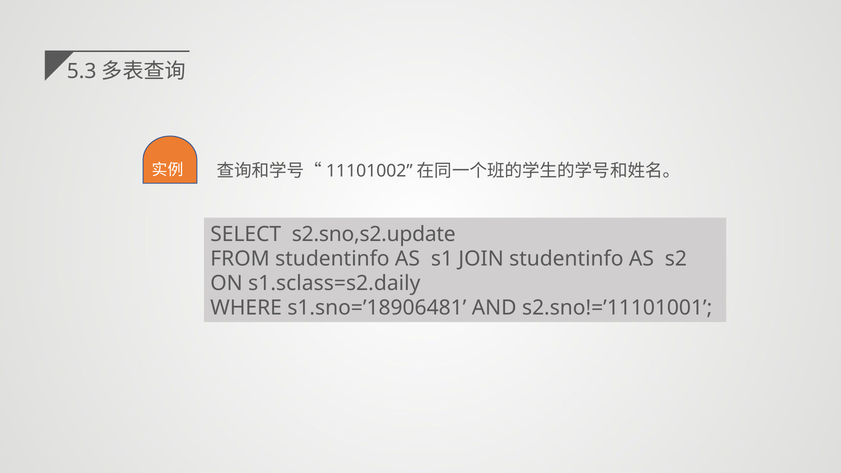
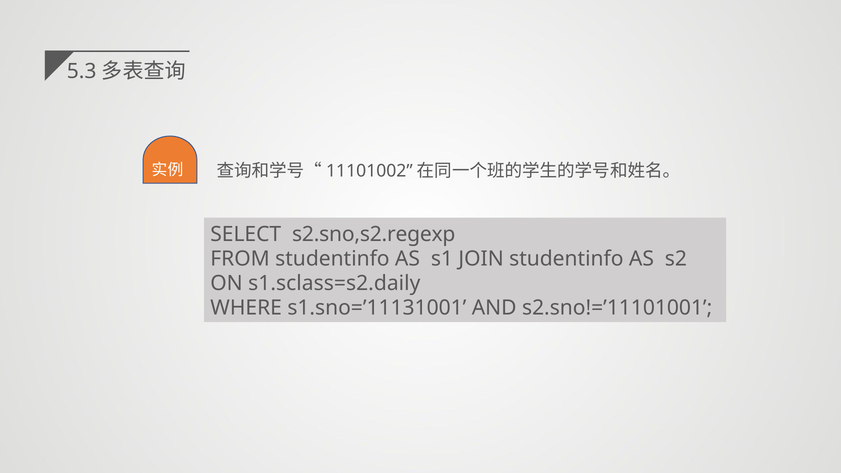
s2.sno,s2.update: s2.sno,s2.update -> s2.sno,s2.regexp
s1.sno=’18906481: s1.sno=’18906481 -> s1.sno=’11131001
